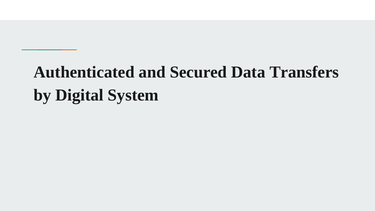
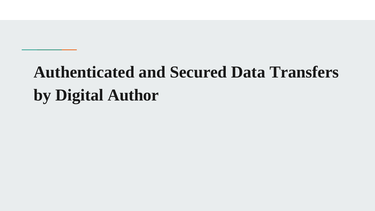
System: System -> Author
